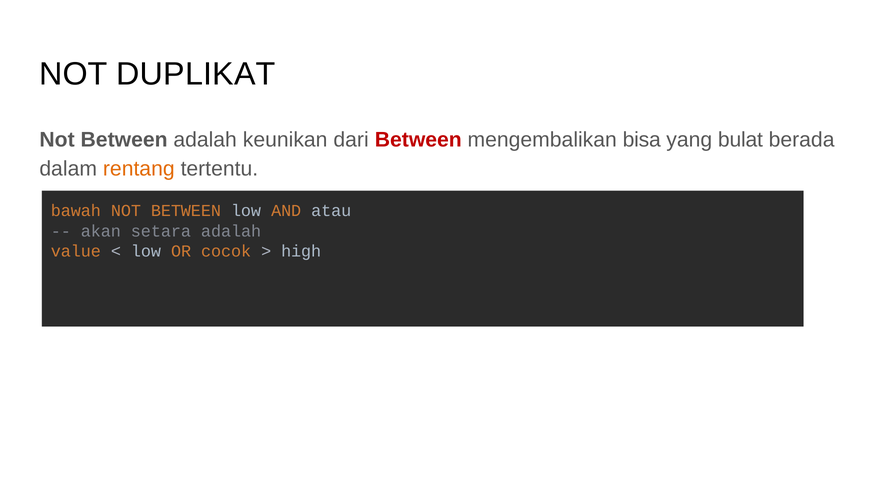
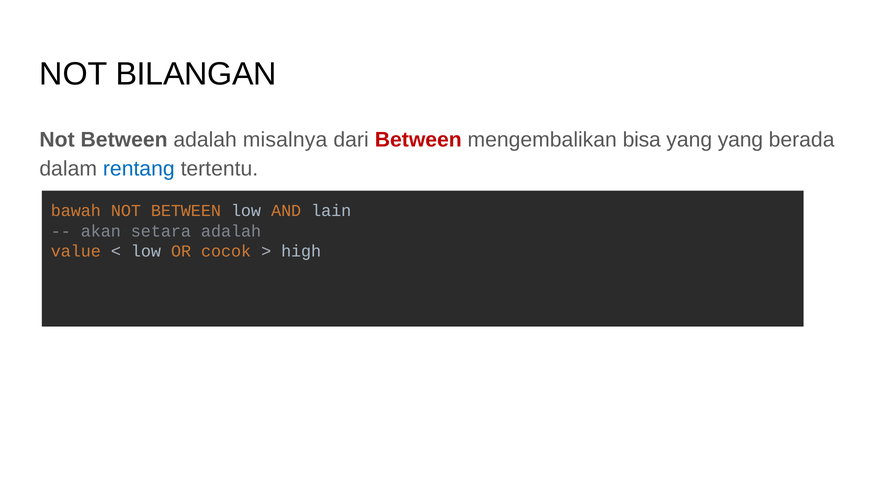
DUPLIKAT: DUPLIKAT -> BILANGAN
keunikan: keunikan -> misalnya
yang bulat: bulat -> yang
rentang colour: orange -> blue
atau: atau -> lain
